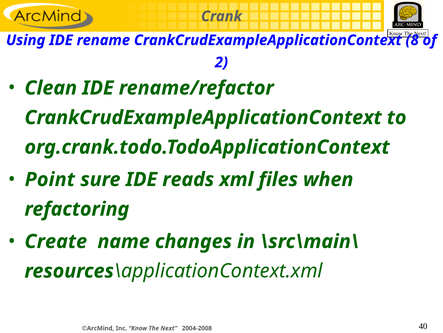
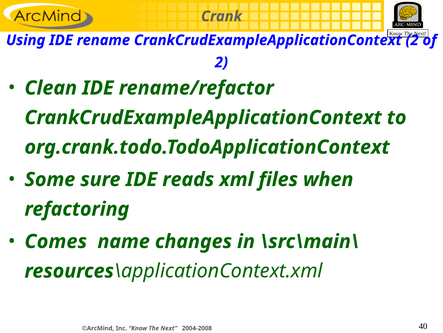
CrankCrudExampleApplicationContext 8: 8 -> 2
Point: Point -> Some
Create: Create -> Comes
